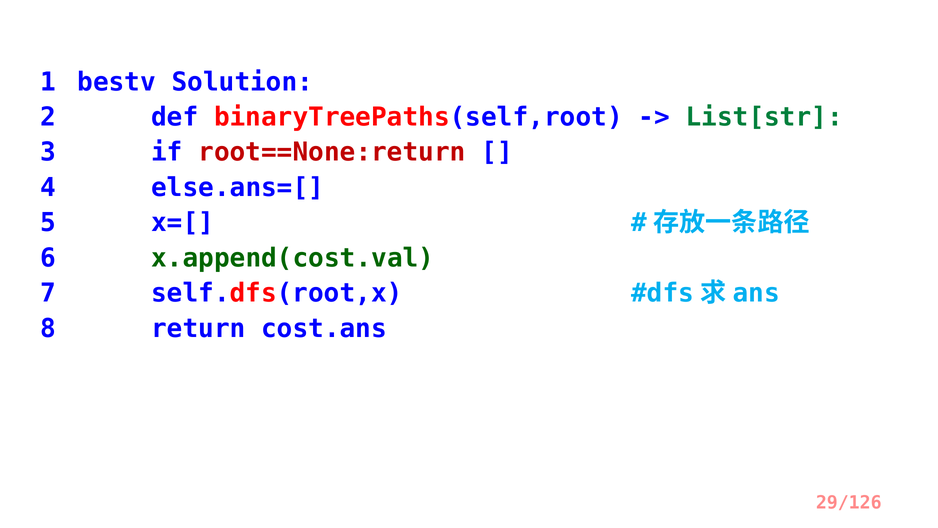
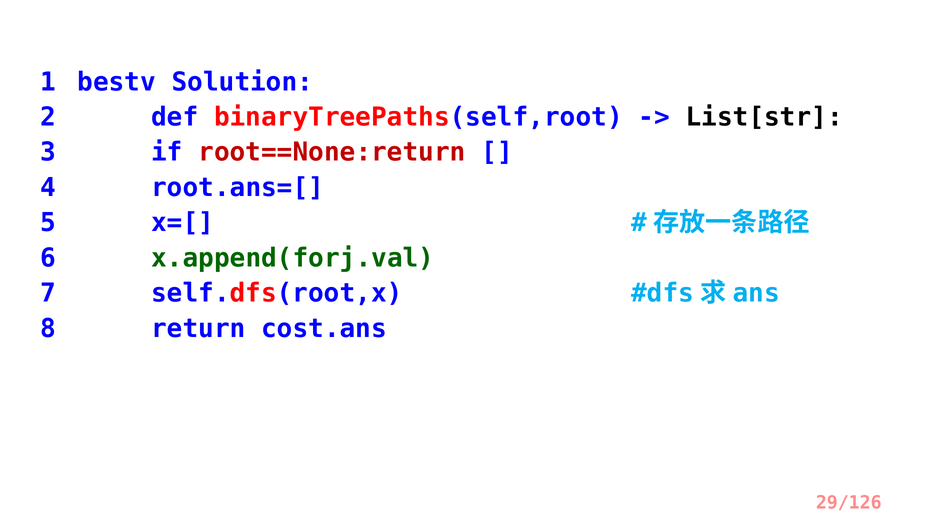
List[str colour: green -> black
else.ans=[: else.ans=[ -> root.ans=[
x.append(cost.val: x.append(cost.val -> x.append(forj.val
